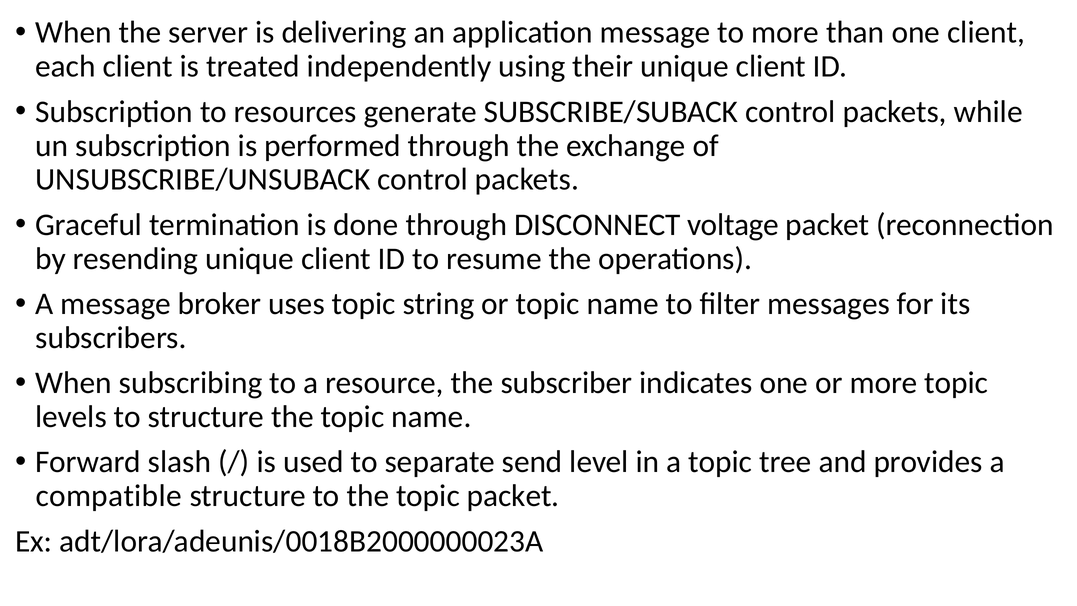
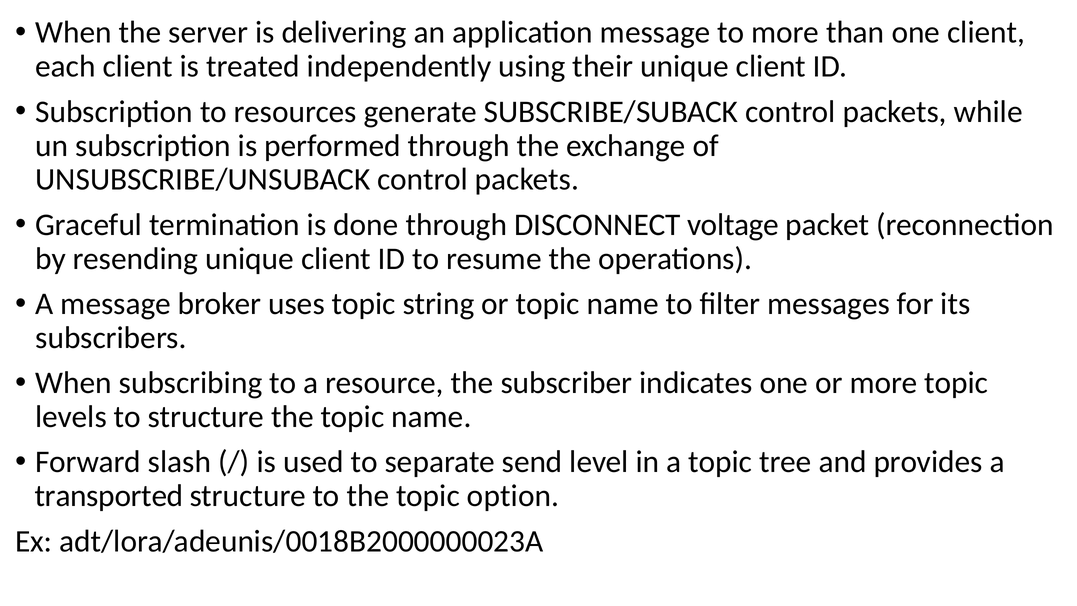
compatible: compatible -> transported
topic packet: packet -> option
